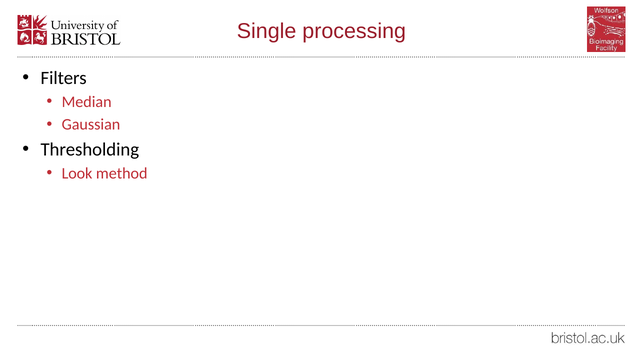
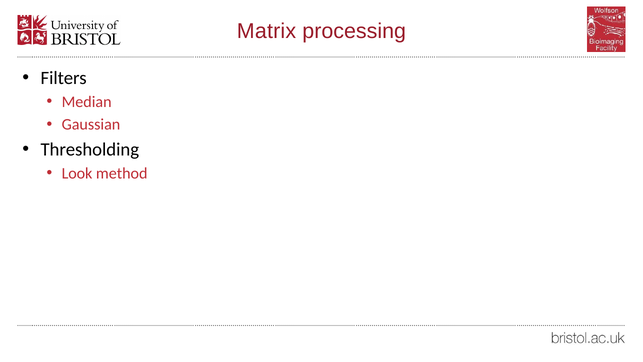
Single: Single -> Matrix
